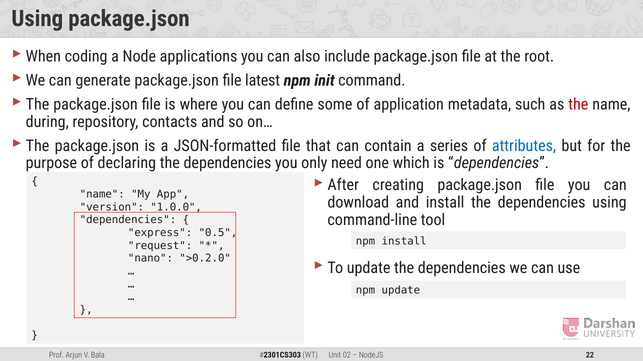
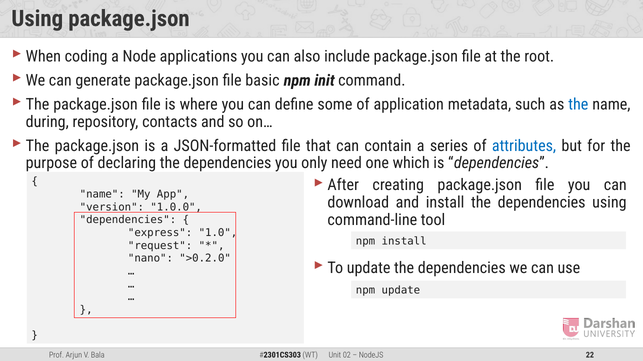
latest: latest -> basic
the at (578, 105) colour: red -> blue
0.5: 0.5 -> 1.0
